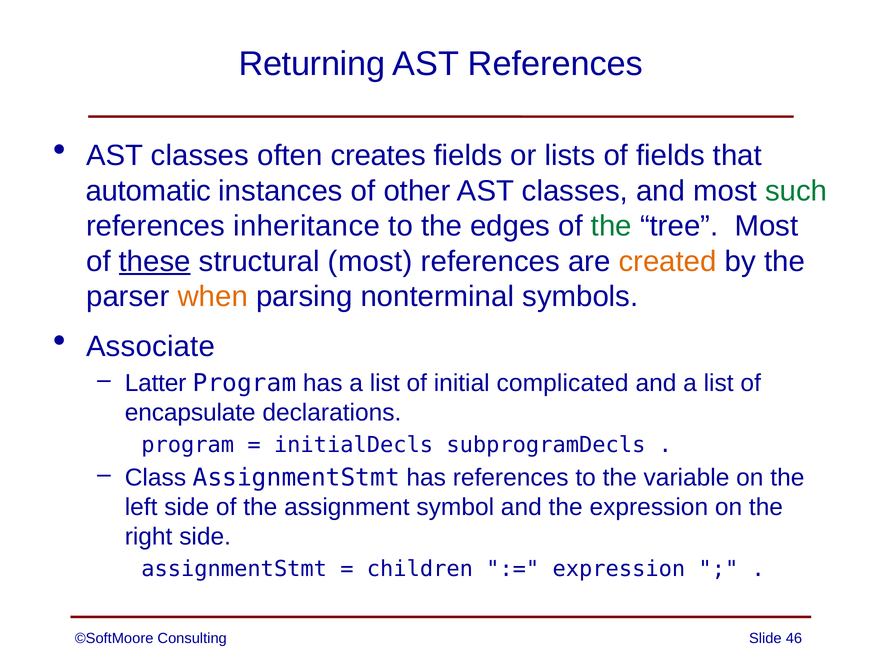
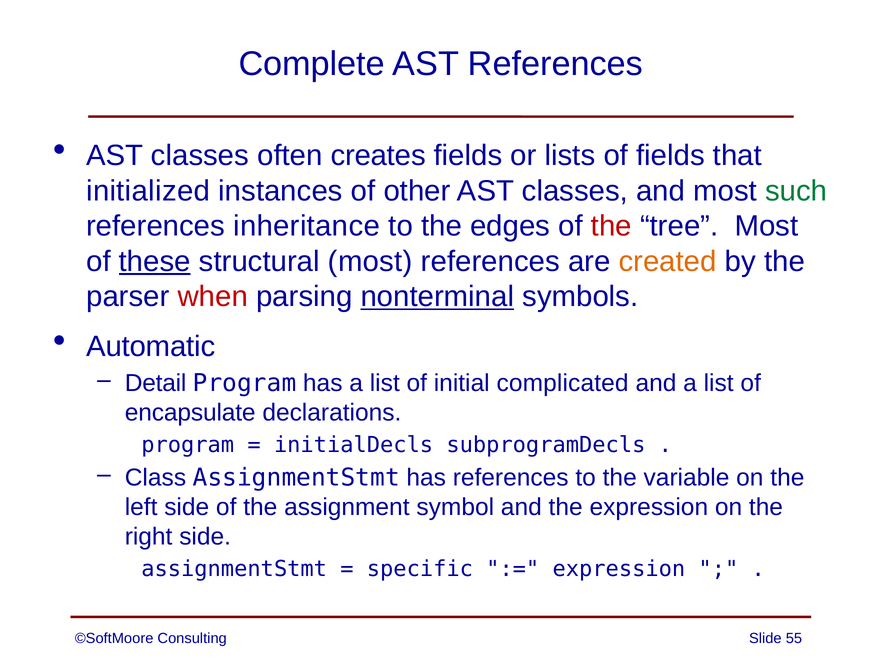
Returning: Returning -> Complete
automatic: automatic -> initialized
the at (611, 226) colour: green -> red
when colour: orange -> red
nonterminal underline: none -> present
Associate: Associate -> Automatic
Latter: Latter -> Detail
children: children -> specific
46: 46 -> 55
